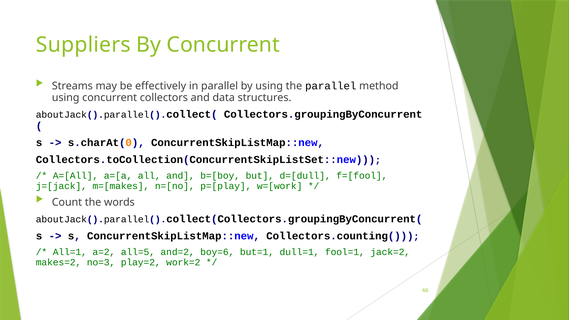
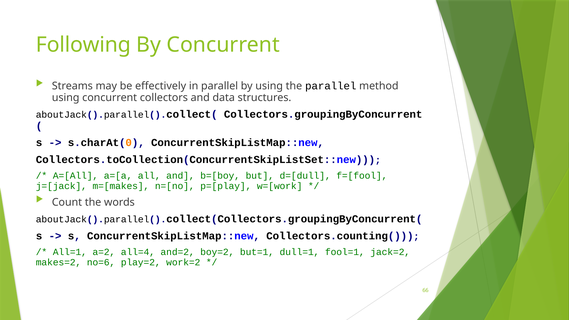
Suppliers: Suppliers -> Following
all=5: all=5 -> all=4
boy=6: boy=6 -> boy=2
no=3: no=3 -> no=6
